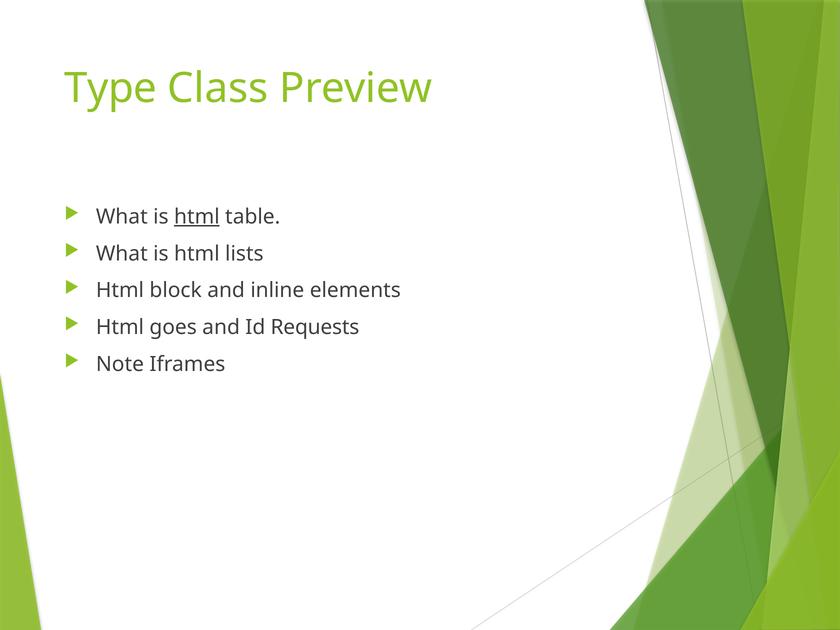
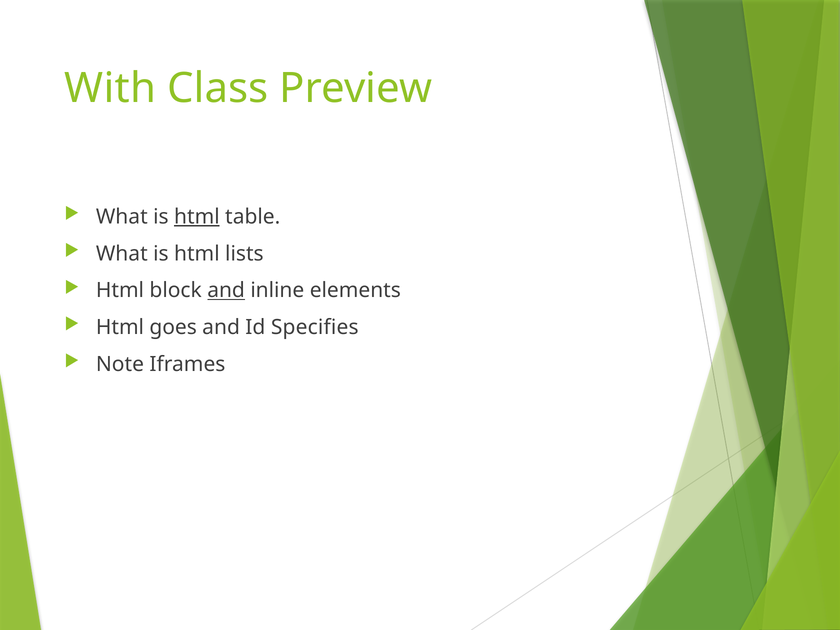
Type: Type -> With
and at (226, 291) underline: none -> present
Requests: Requests -> Specifies
